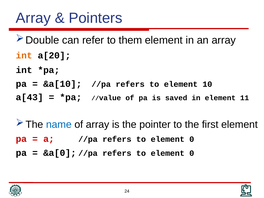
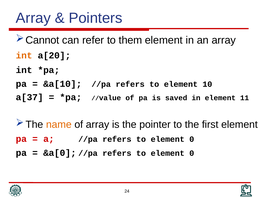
Double: Double -> Cannot
a[43: a[43 -> a[37
name colour: blue -> orange
